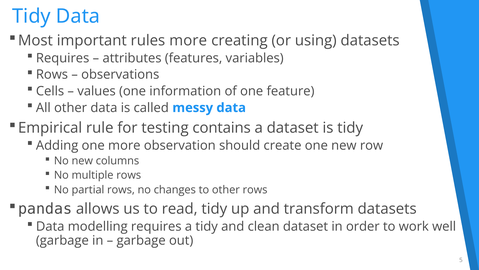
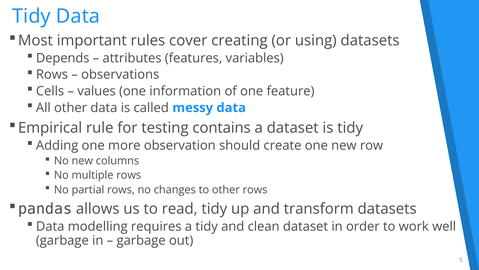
rules more: more -> cover
Requires at (63, 58): Requires -> Depends
